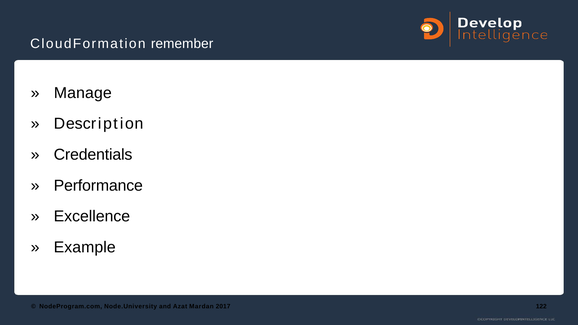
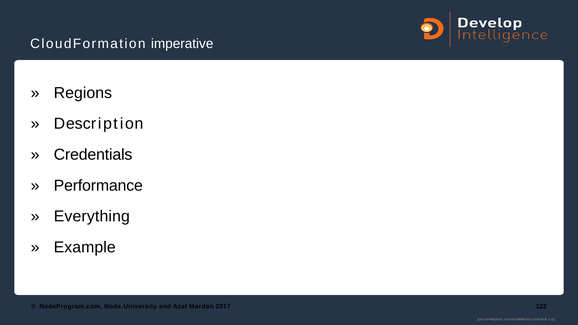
remember: remember -> imperative
Manage: Manage -> Regions
Excellence: Excellence -> Everything
